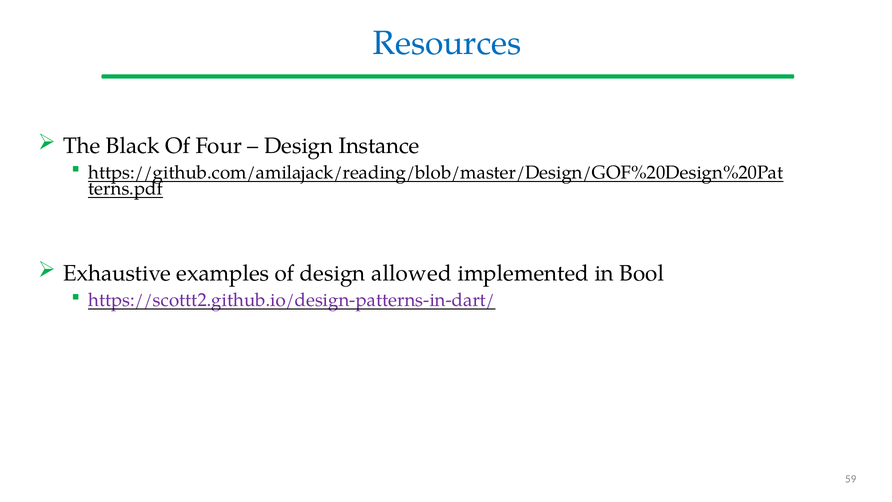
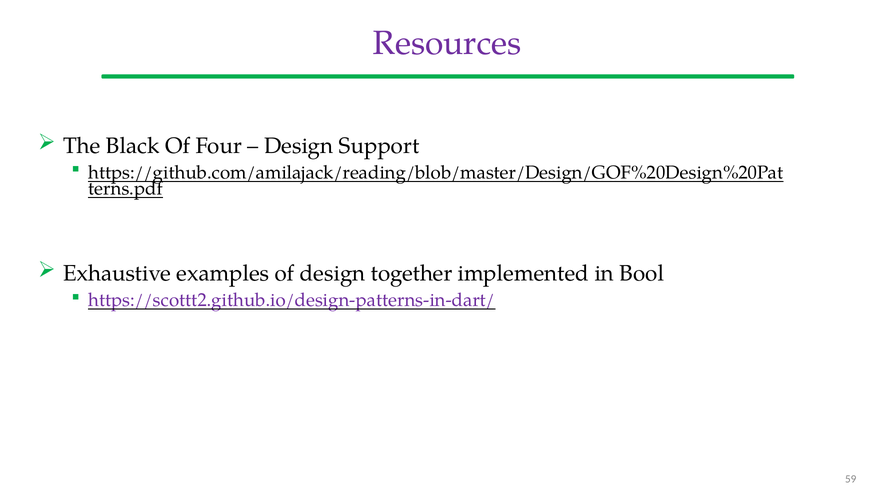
Resources colour: blue -> purple
Instance: Instance -> Support
allowed: allowed -> together
